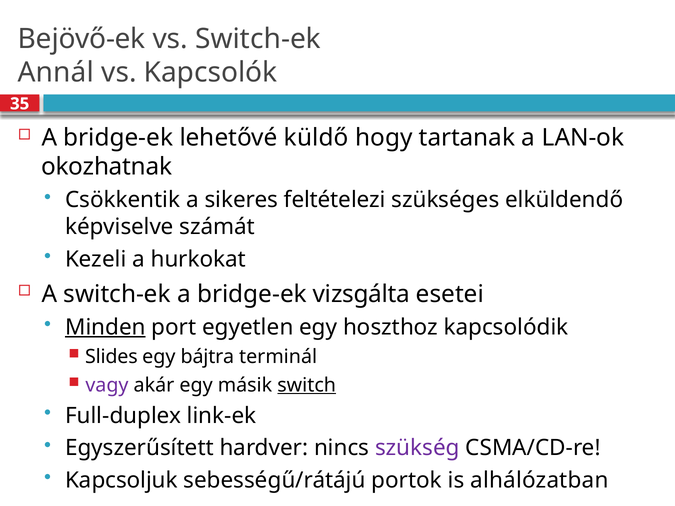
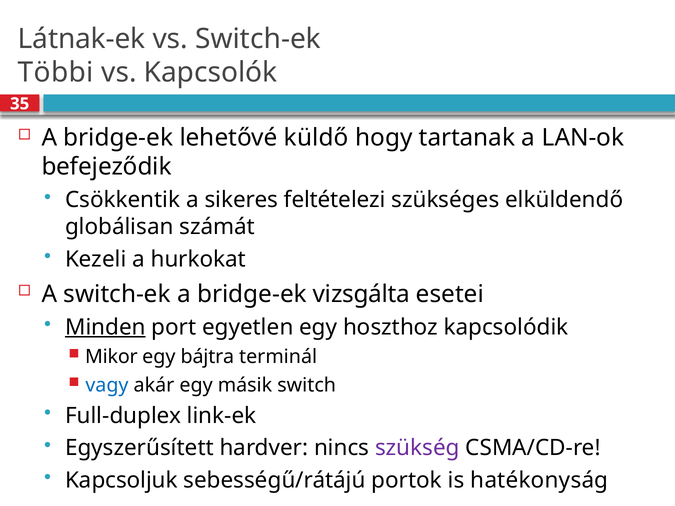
Bejövő-ek: Bejövő-ek -> Látnak-ek
Annál: Annál -> Többi
okozhatnak: okozhatnak -> befejeződik
képviselve: képviselve -> globálisan
Slides: Slides -> Mikor
vagy colour: purple -> blue
switch underline: present -> none
alhálózatban: alhálózatban -> hatékonyság
